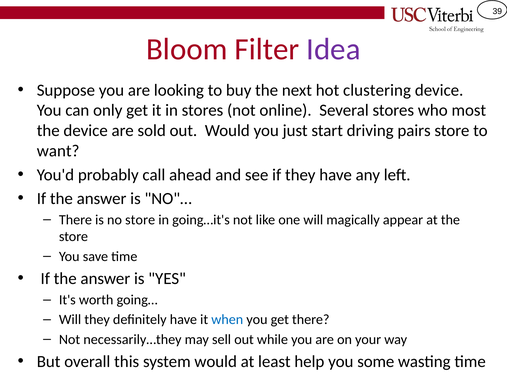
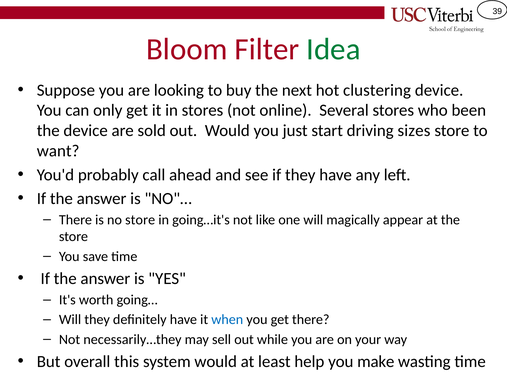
Idea colour: purple -> green
most: most -> been
pairs: pairs -> sizes
some: some -> make
